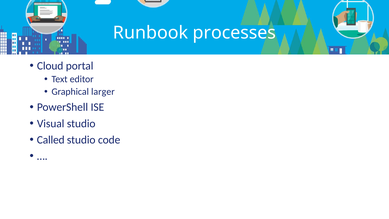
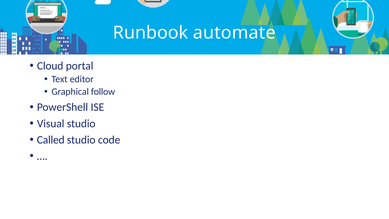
processes: processes -> automate
larger: larger -> follow
